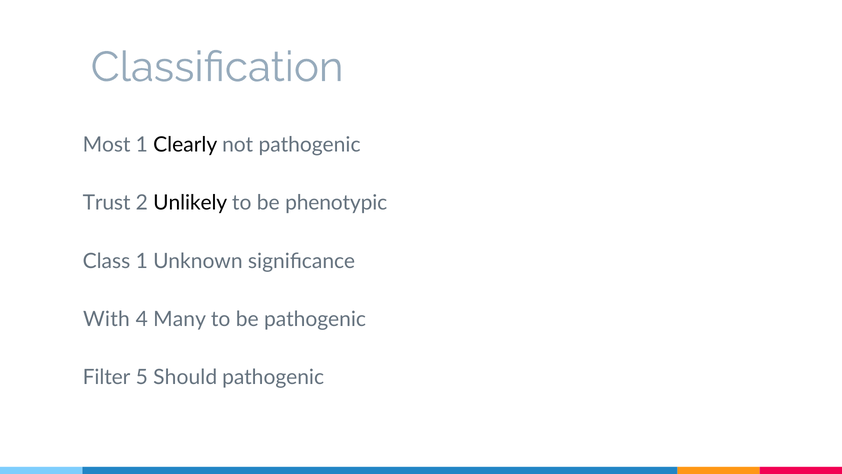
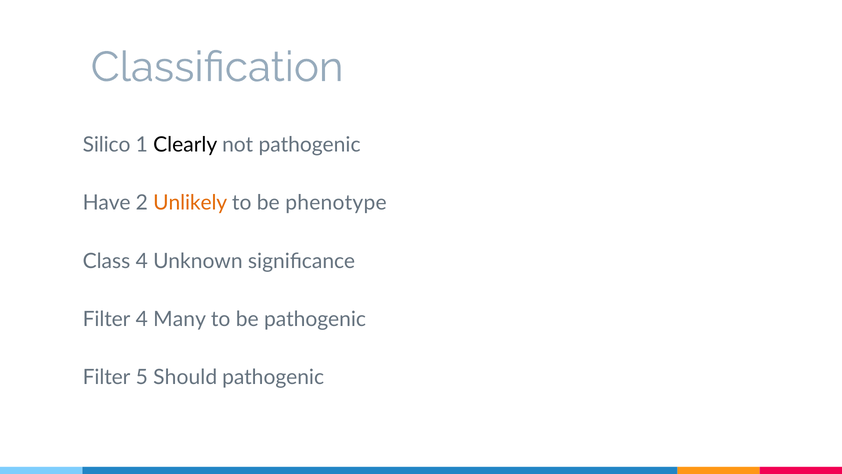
Most: Most -> Silico
Trust: Trust -> Have
Unlikely colour: black -> orange
phenotypic: phenotypic -> phenotype
Class 1: 1 -> 4
With at (106, 319): With -> Filter
